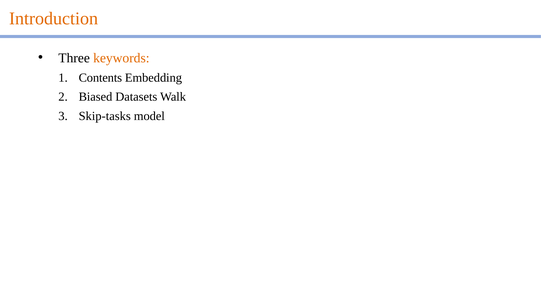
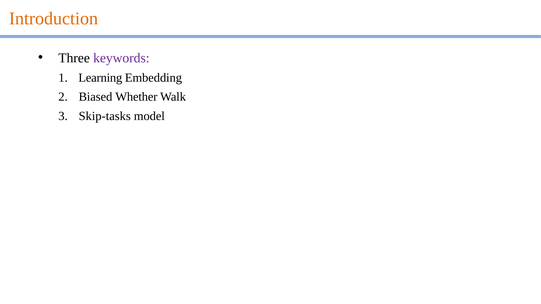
keywords colour: orange -> purple
Contents: Contents -> Learning
Datasets: Datasets -> Whether
